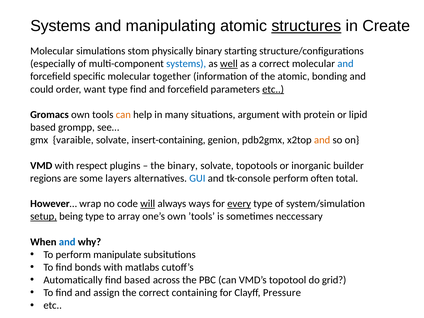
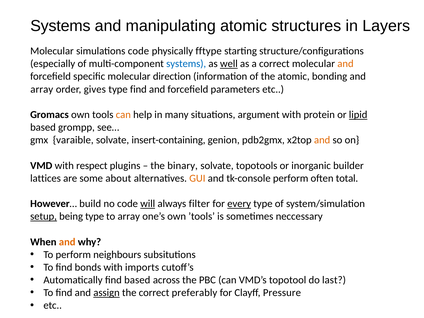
structures underline: present -> none
Create: Create -> Layers
simulations stom: stom -> code
physically binary: binary -> fftype
and at (345, 64) colour: blue -> orange
together: together -> direction
could at (42, 89): could -> array
want: want -> gives
etc at (273, 89) underline: present -> none
lipid underline: none -> present
regions: regions -> lattices
layers: layers -> about
GUI colour: blue -> orange
wrap: wrap -> build
ways: ways -> filter
and at (67, 242) colour: blue -> orange
manipulate: manipulate -> neighbours
matlabs: matlabs -> imports
grid: grid -> last
assign underline: none -> present
containing: containing -> preferably
